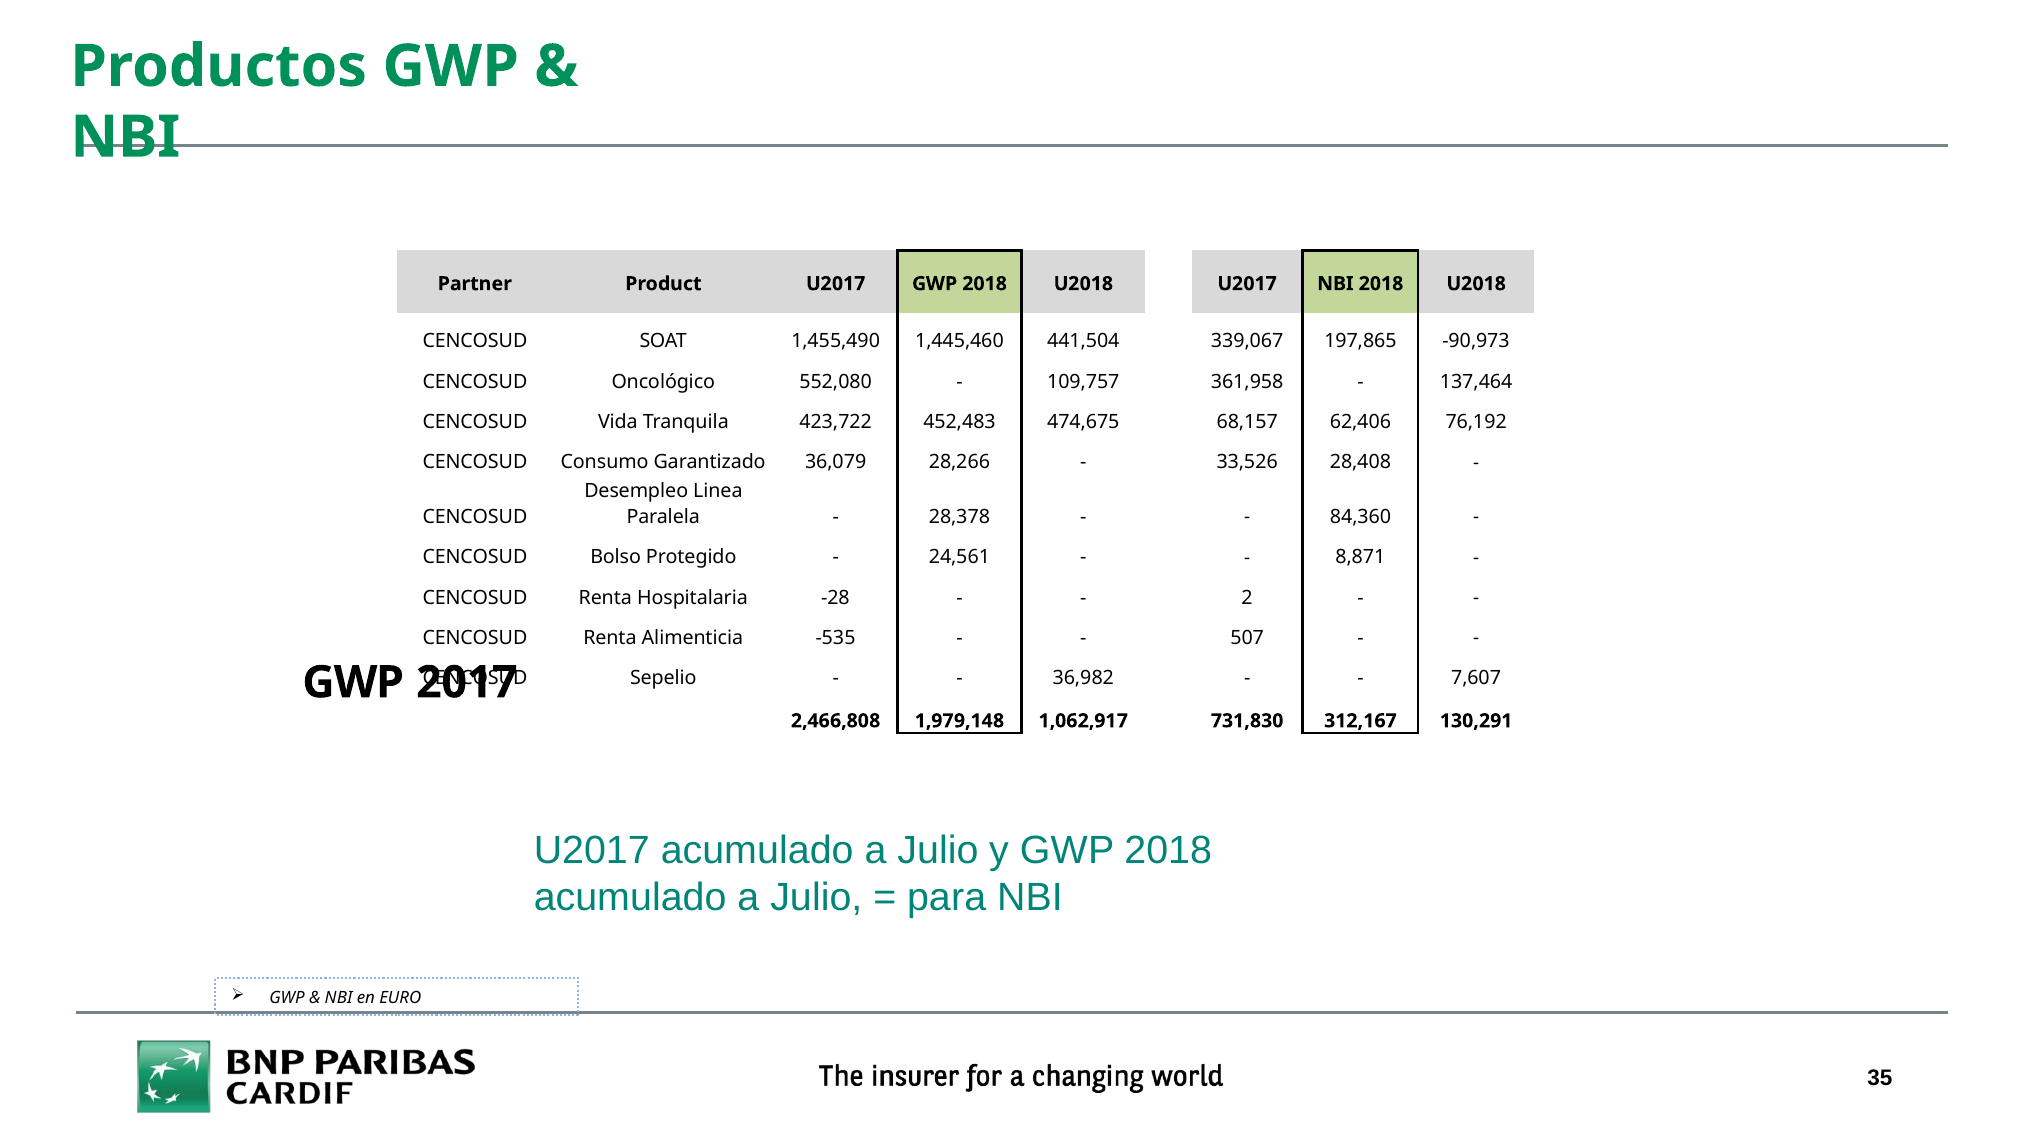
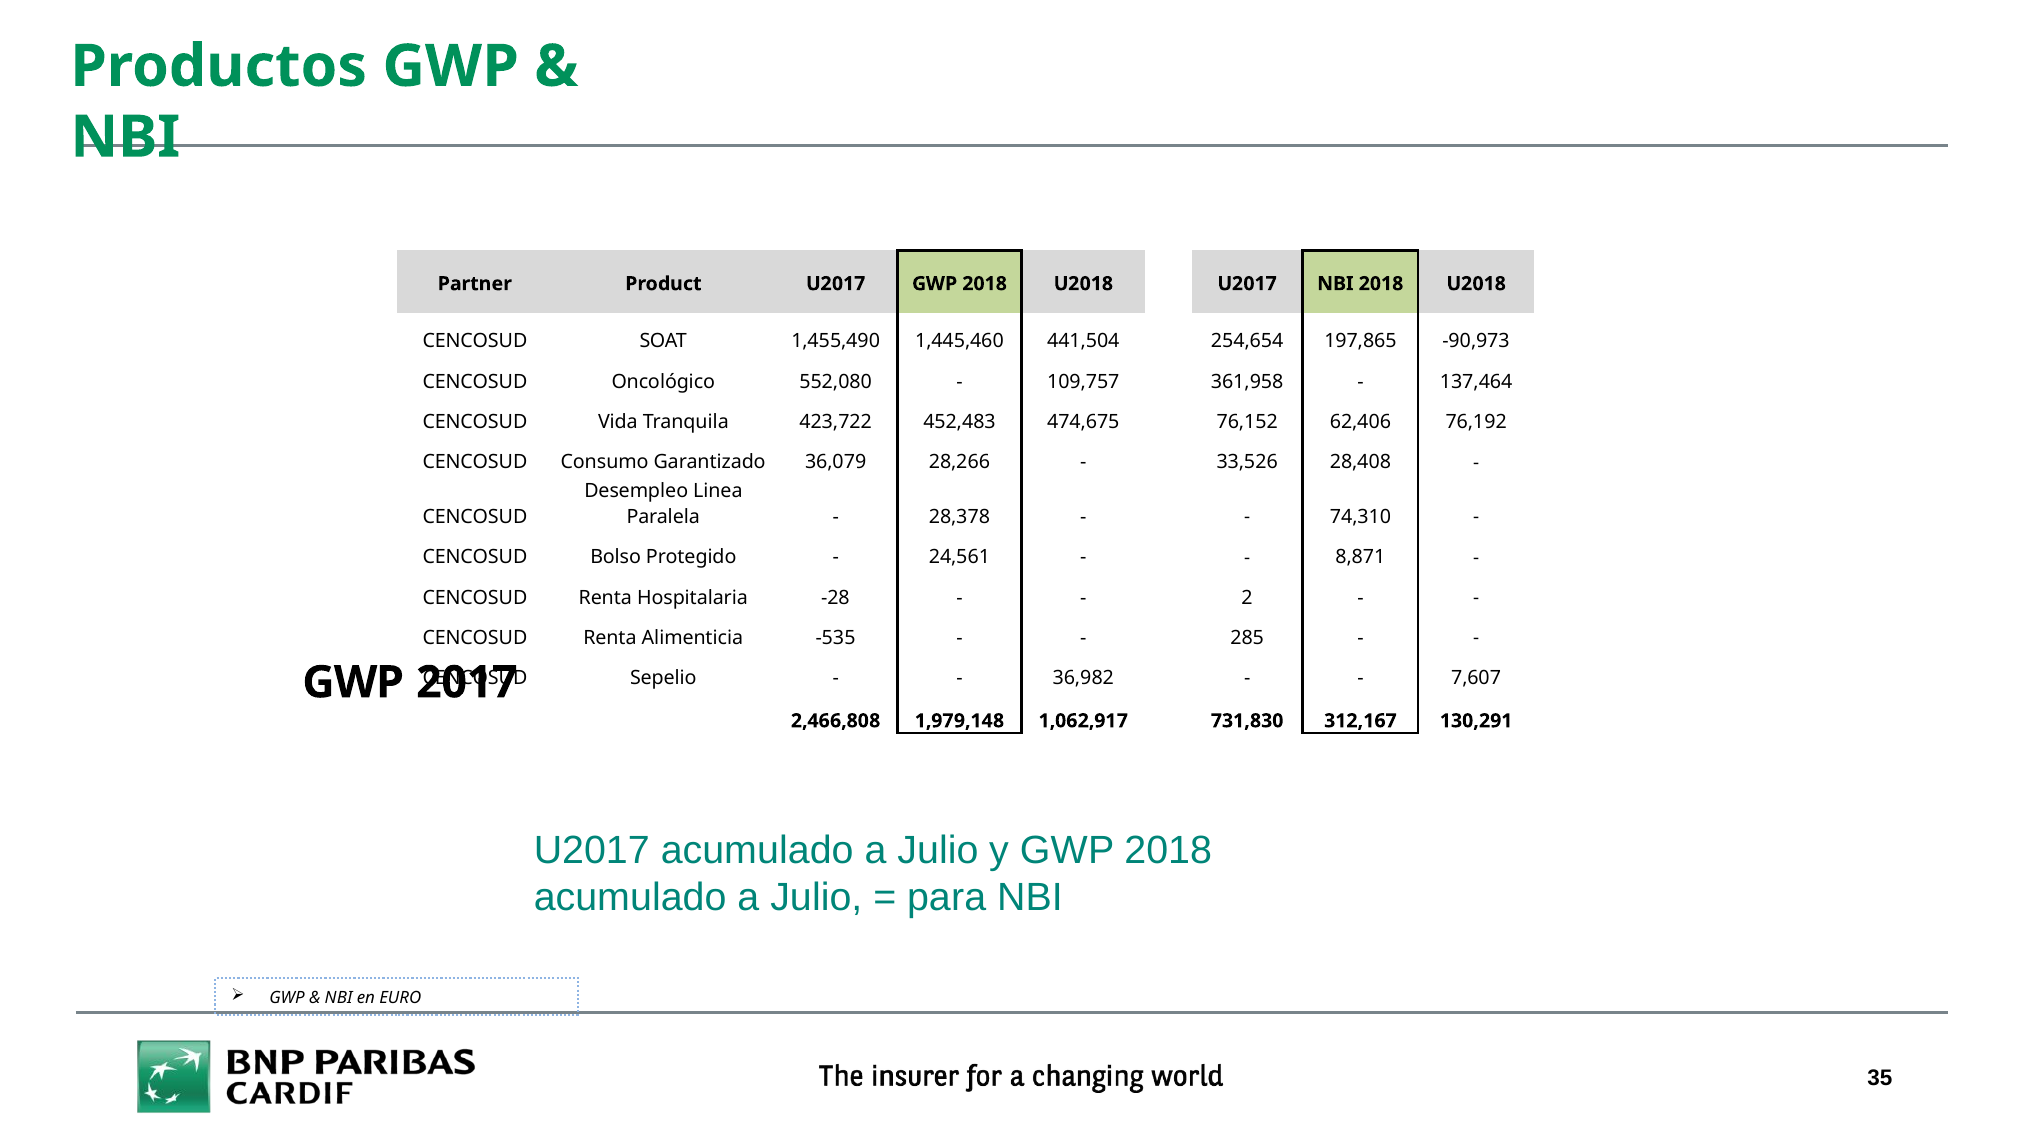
339,067: 339,067 -> 254,654
68,157: 68,157 -> 76,152
84,360: 84,360 -> 74,310
507: 507 -> 285
